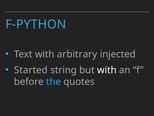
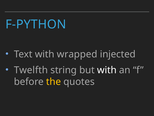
arbitrary: arbitrary -> wrapped
Started: Started -> Twelfth
the colour: light blue -> yellow
